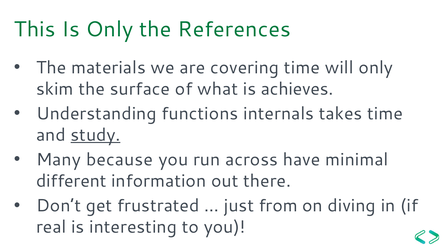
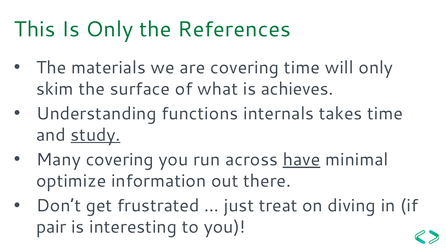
Many because: because -> covering
have underline: none -> present
different: different -> optimize
from: from -> treat
real: real -> pair
